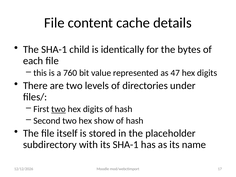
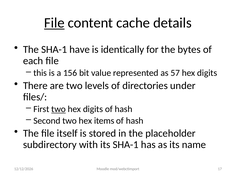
File at (54, 23) underline: none -> present
child: child -> have
760: 760 -> 156
47: 47 -> 57
show: show -> items
